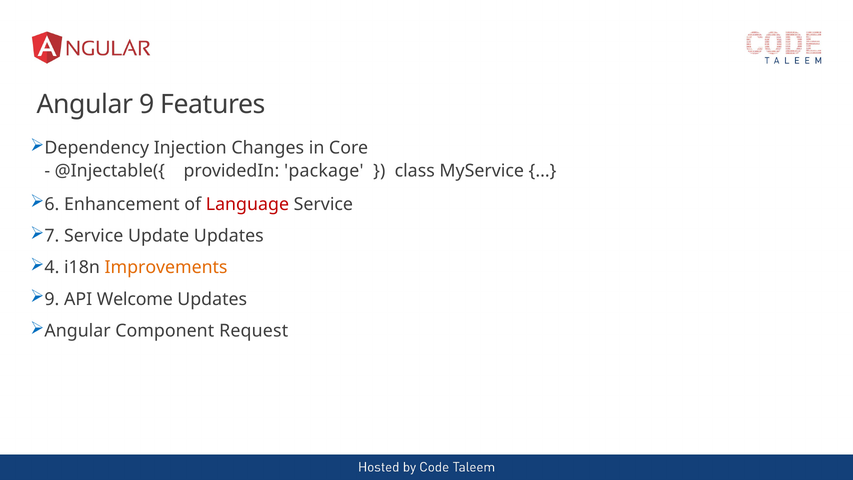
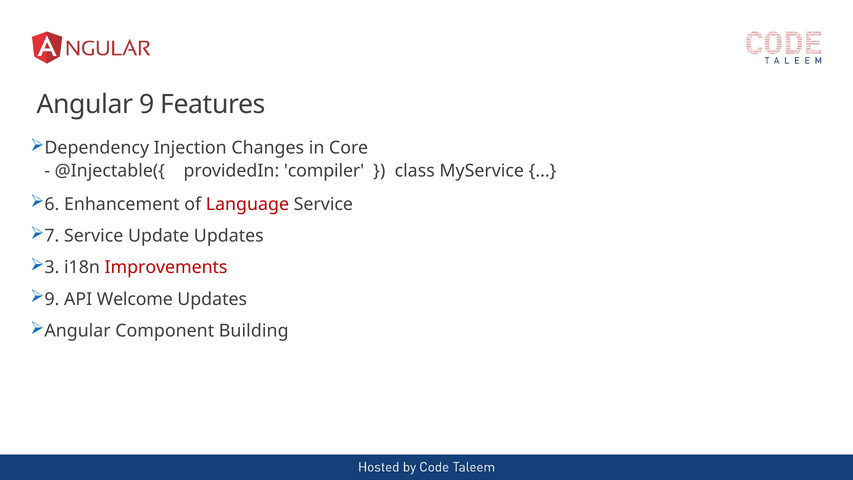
package: package -> compiler
4: 4 -> 3
Improvements colour: orange -> red
Request: Request -> Building
